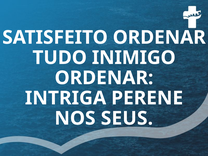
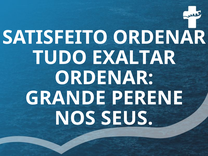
INIMIGO: INIMIGO -> EXALTAR
INTRIGA: INTRIGA -> GRANDE
